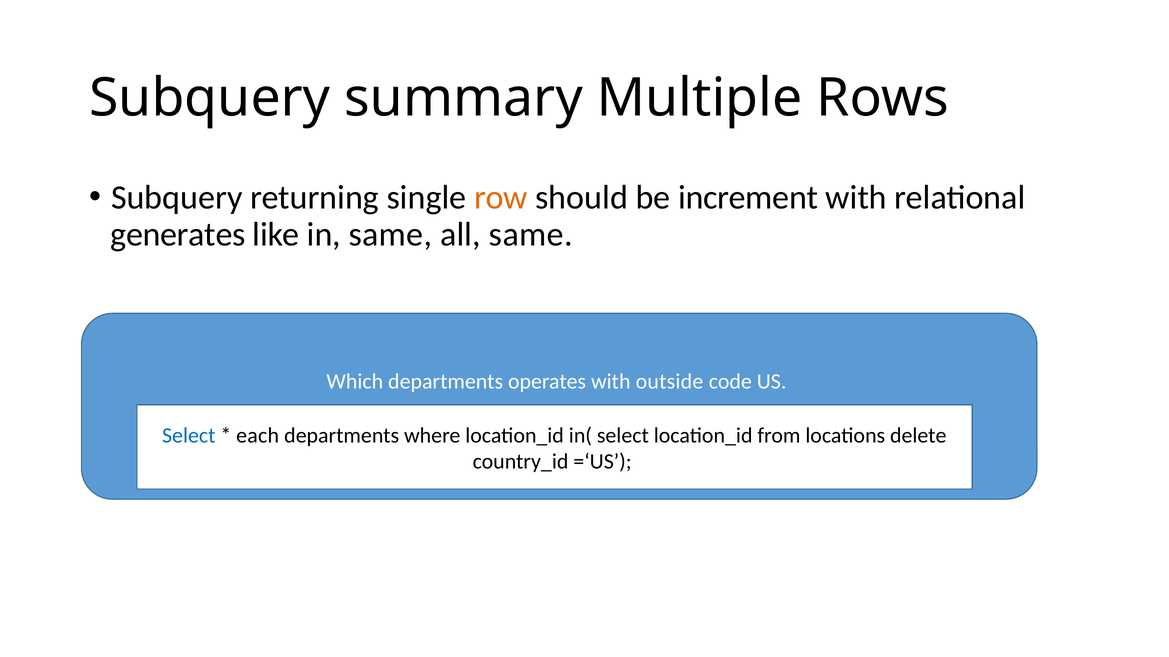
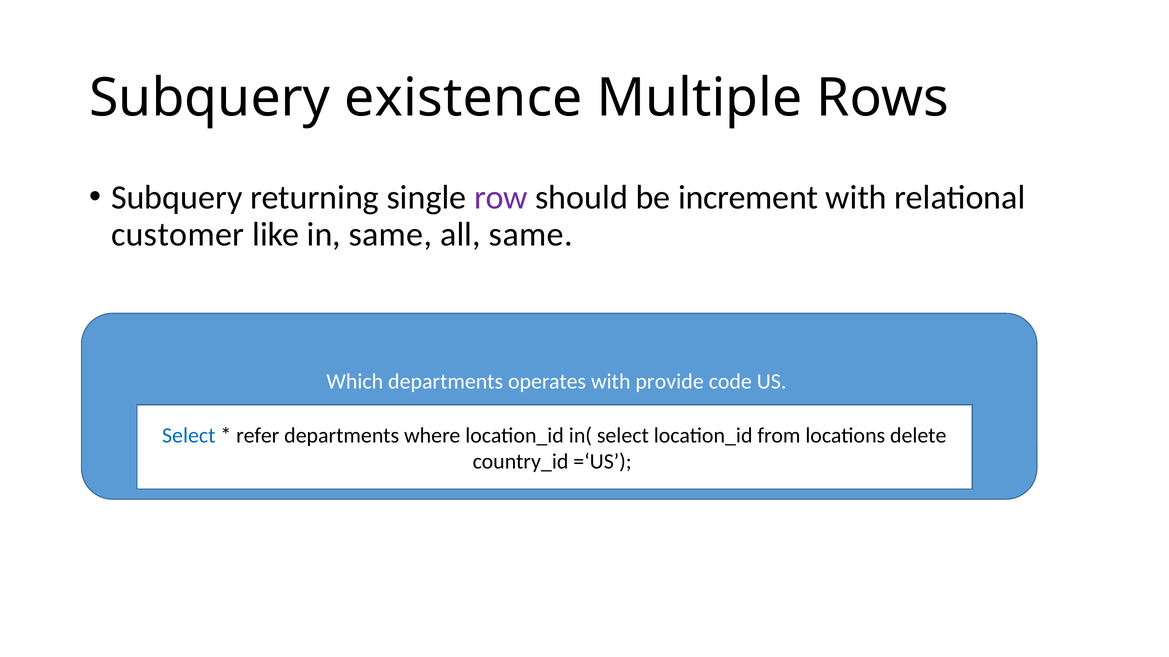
summary: summary -> existence
row colour: orange -> purple
generates: generates -> customer
outside: outside -> provide
each: each -> refer
